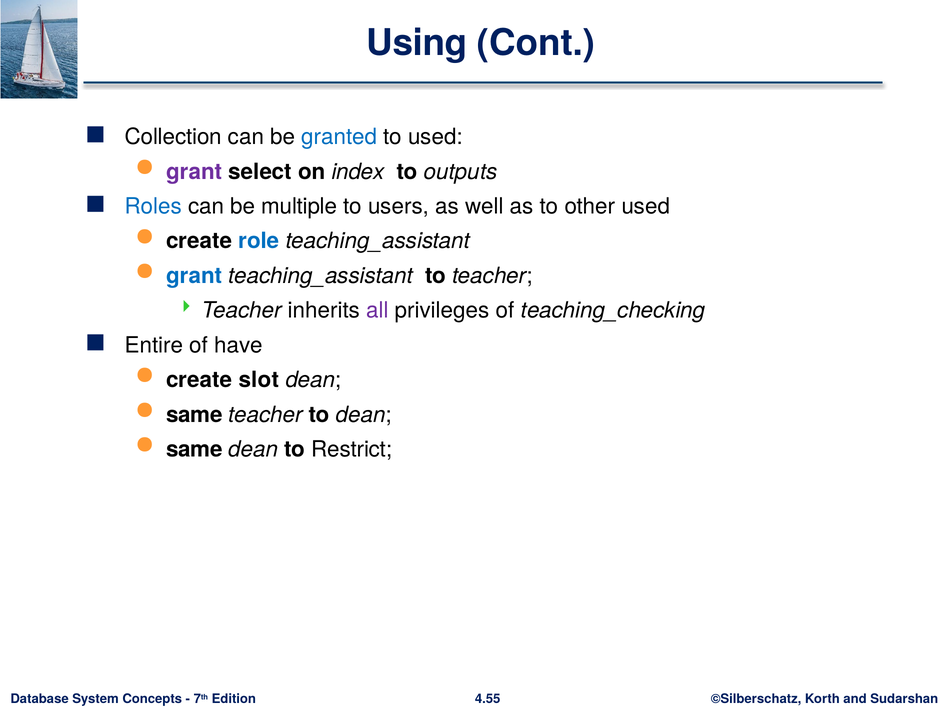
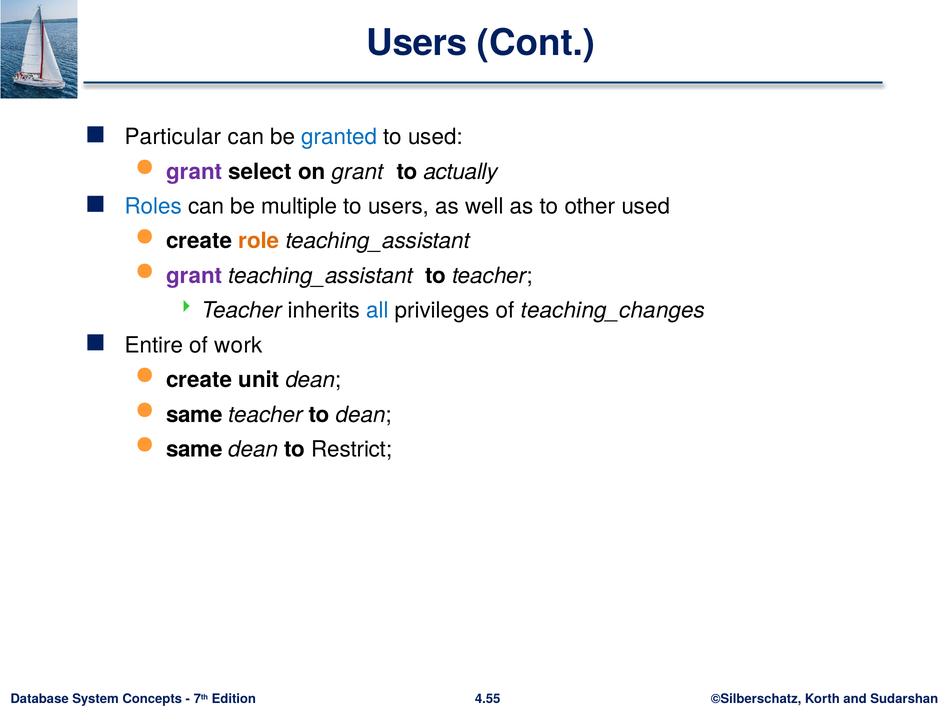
Using at (417, 43): Using -> Users
Collection: Collection -> Particular
on index: index -> grant
outputs: outputs -> actually
role colour: blue -> orange
grant at (194, 276) colour: blue -> purple
all colour: purple -> blue
teaching_checking: teaching_checking -> teaching_changes
have: have -> work
slot: slot -> unit
